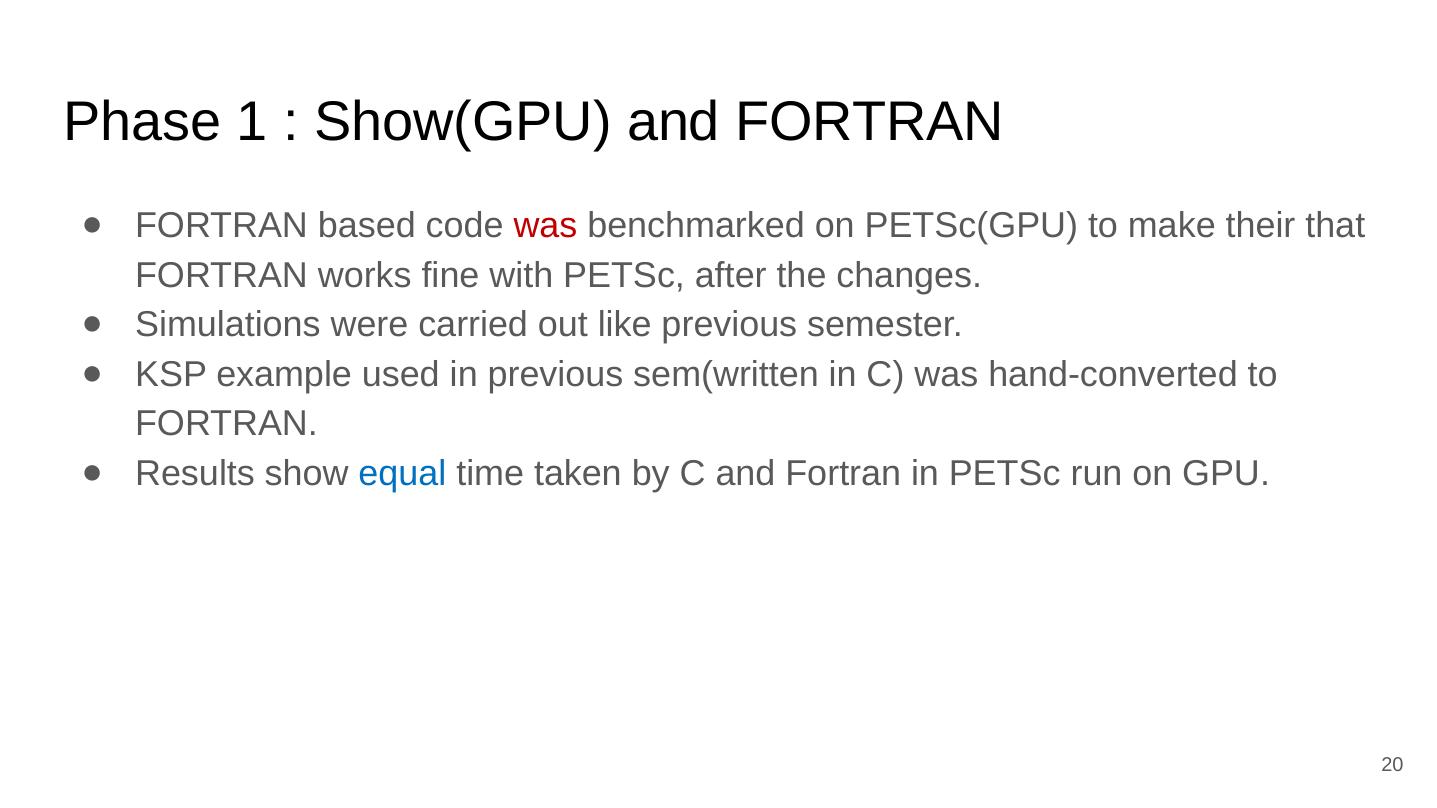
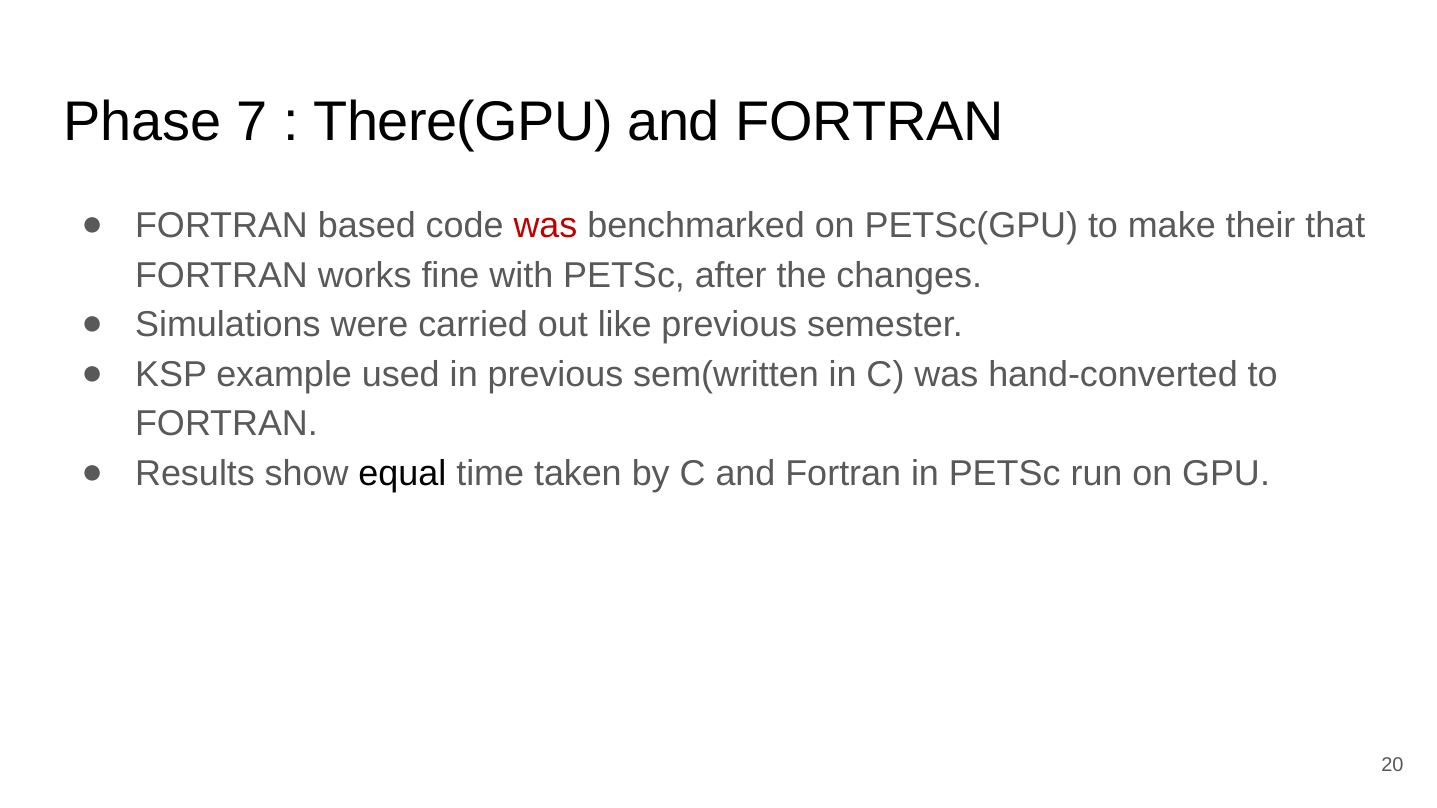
1: 1 -> 7
Show(GPU: Show(GPU -> There(GPU
equal colour: blue -> black
